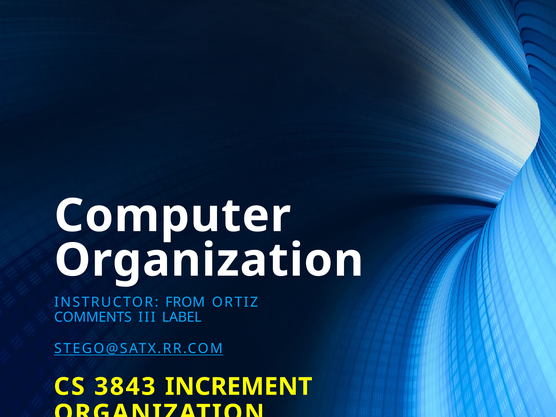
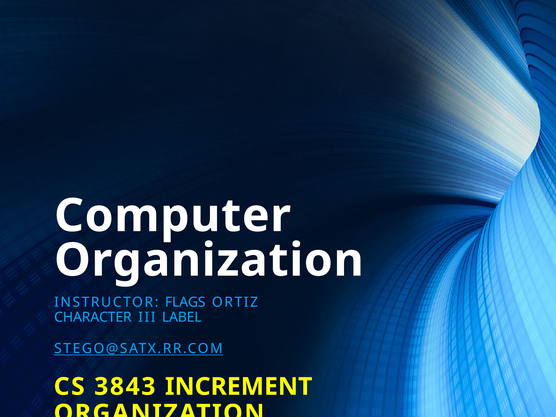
FROM: FROM -> FLAGS
COMMENTS: COMMENTS -> CHARACTER
